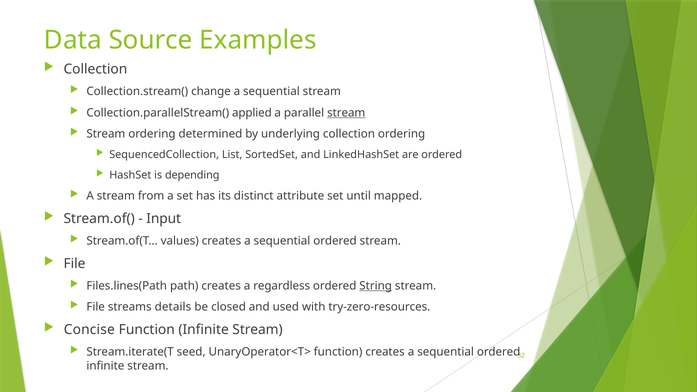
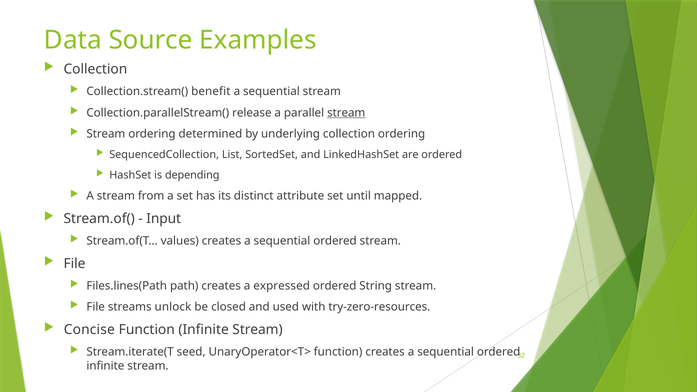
change: change -> benefit
applied: applied -> release
regardless: regardless -> expressed
String underline: present -> none
details: details -> unlock
